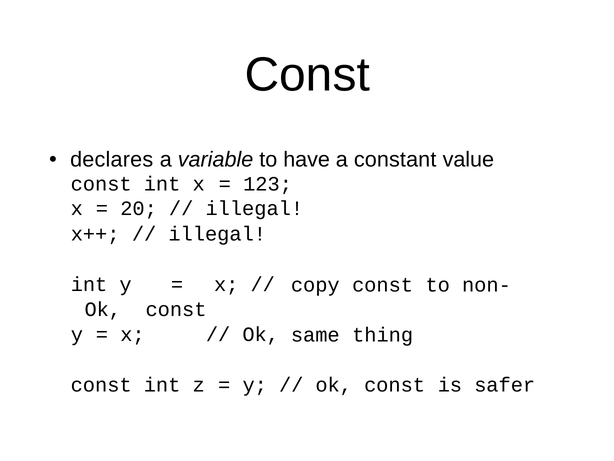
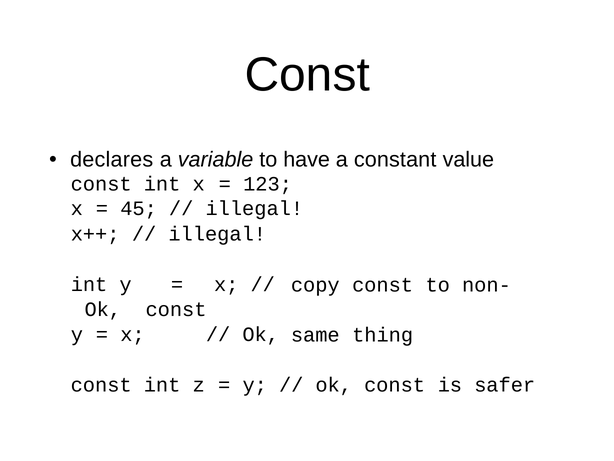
20: 20 -> 45
